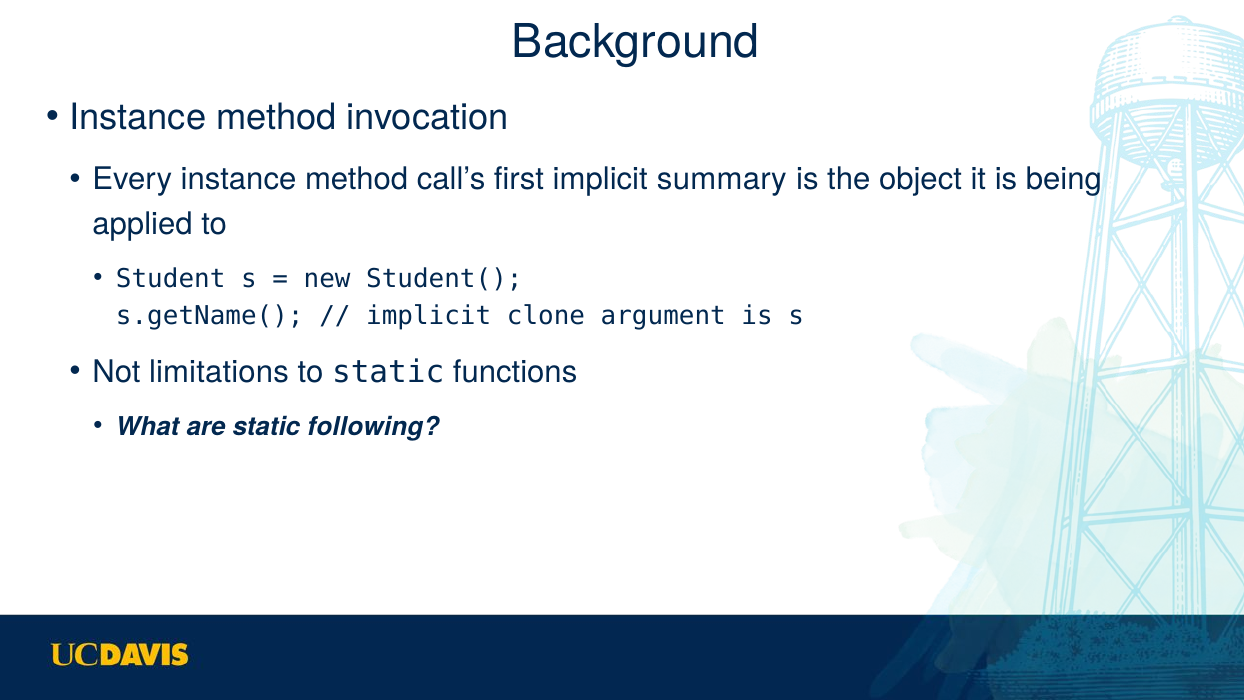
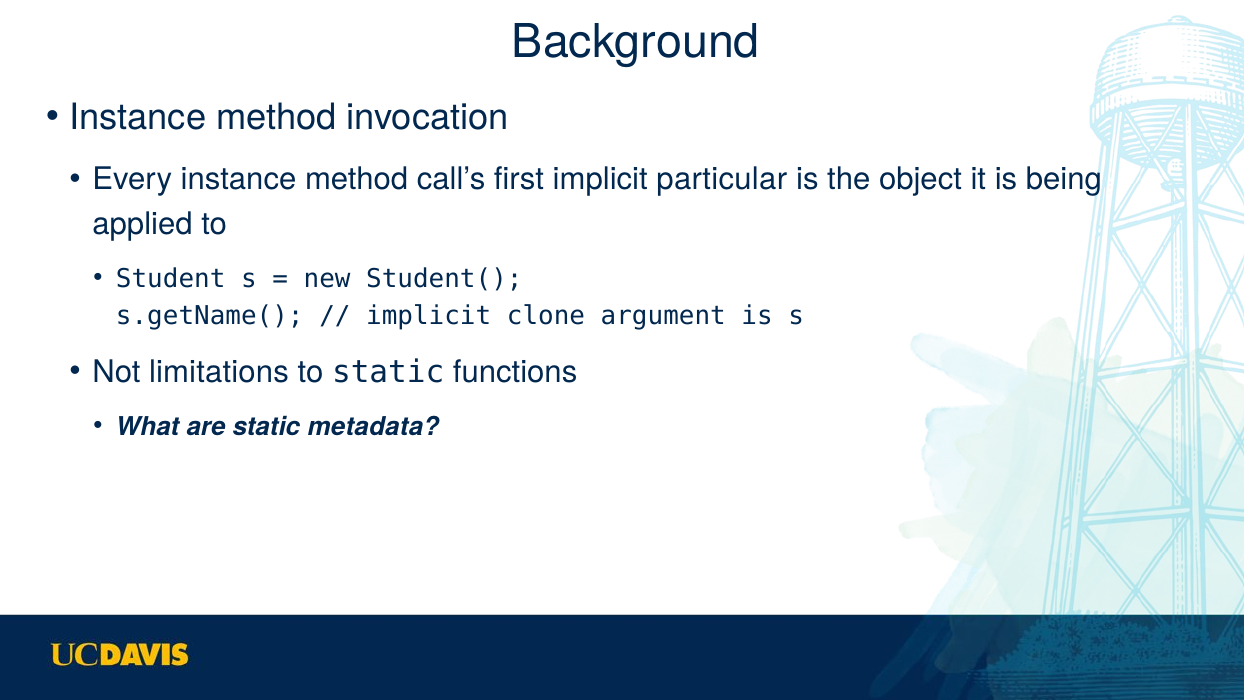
summary: summary -> particular
following: following -> metadata
